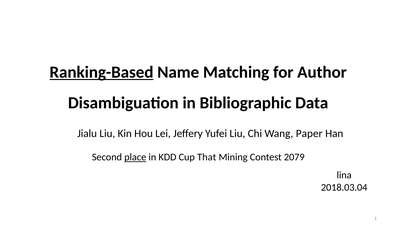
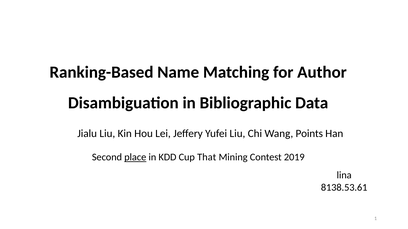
Ranking-Based underline: present -> none
Paper: Paper -> Points
2079: 2079 -> 2019
2018.03.04: 2018.03.04 -> 8138.53.61
